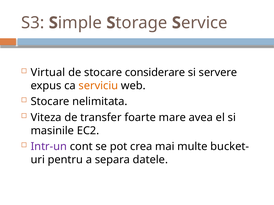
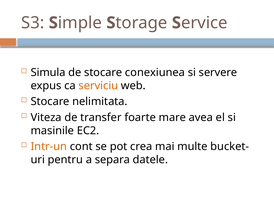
Virtual: Virtual -> Simula
considerare: considerare -> conexiunea
Intr-un colour: purple -> orange
